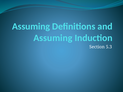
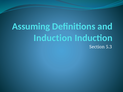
Assuming at (53, 38): Assuming -> Induction
